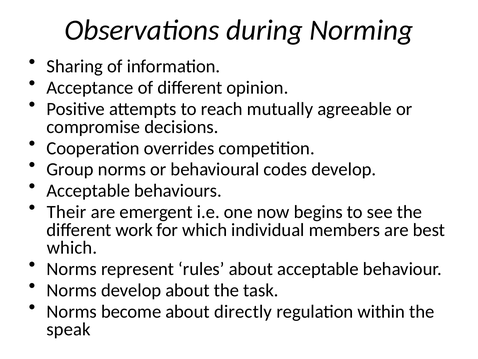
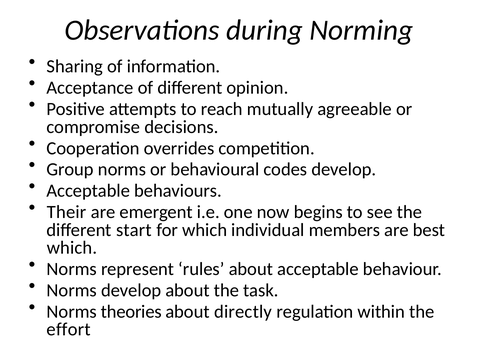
work: work -> start
become: become -> theories
speak: speak -> effort
